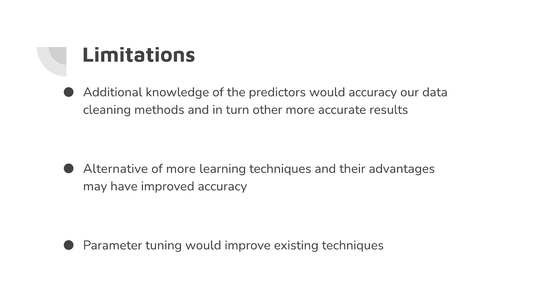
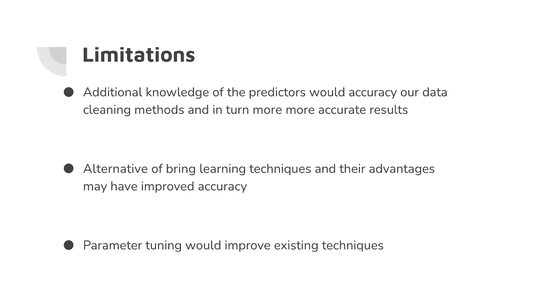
turn other: other -> more
of more: more -> bring
